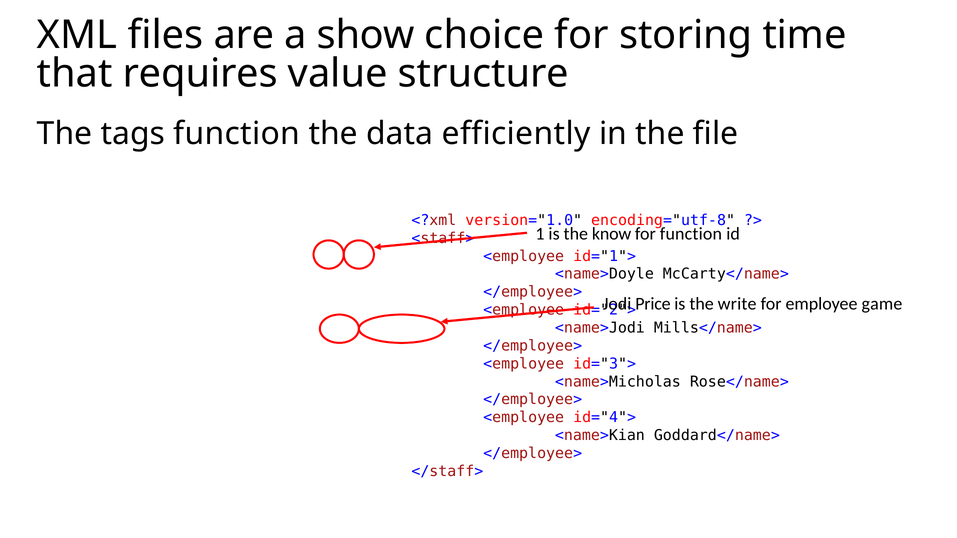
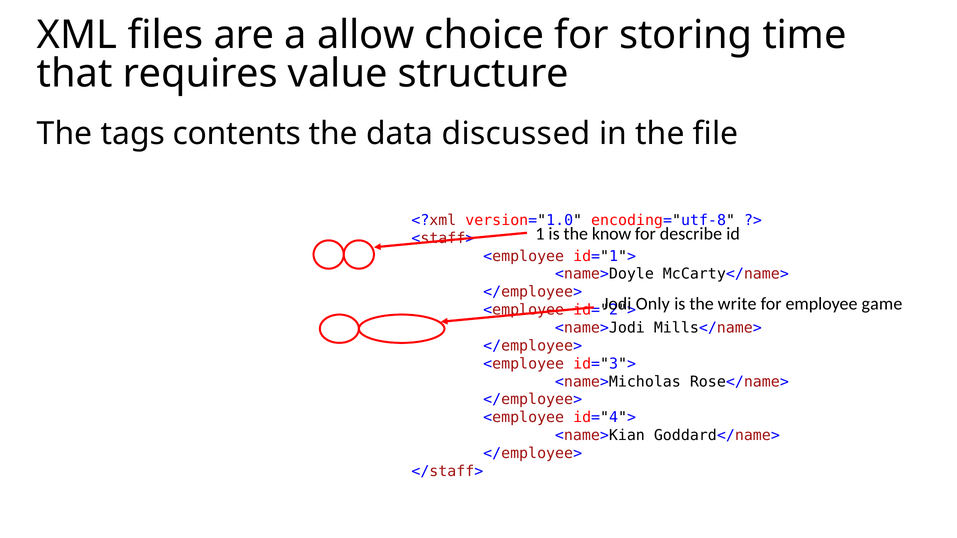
show: show -> allow
tags function: function -> contents
efficiently: efficiently -> discussed
for function: function -> describe
Price: Price -> Only
